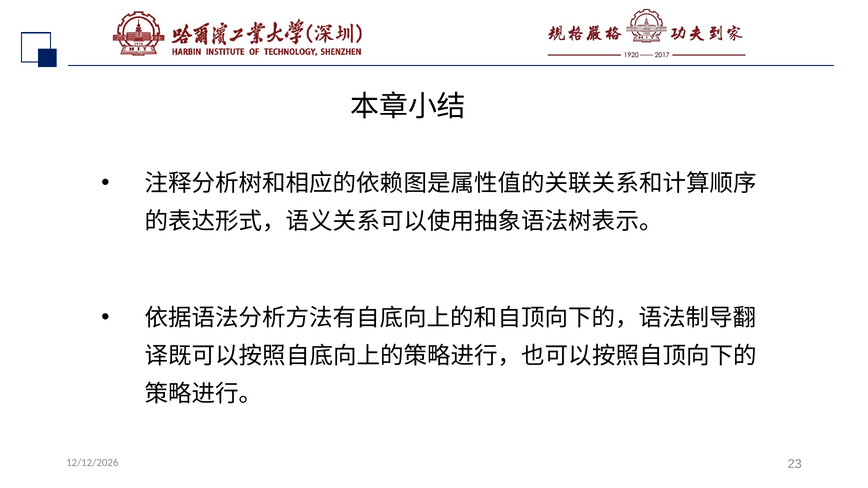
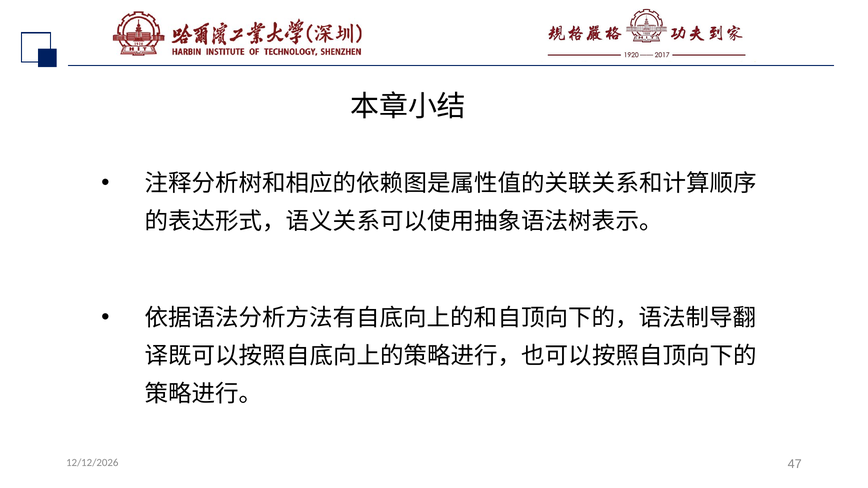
23: 23 -> 47
